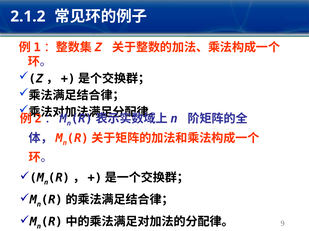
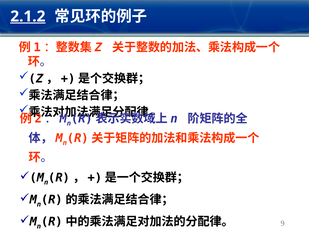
2.1.2 underline: none -> present
